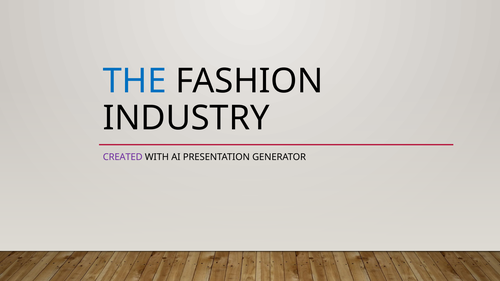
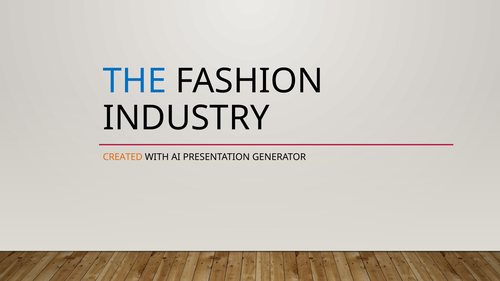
CREATED colour: purple -> orange
